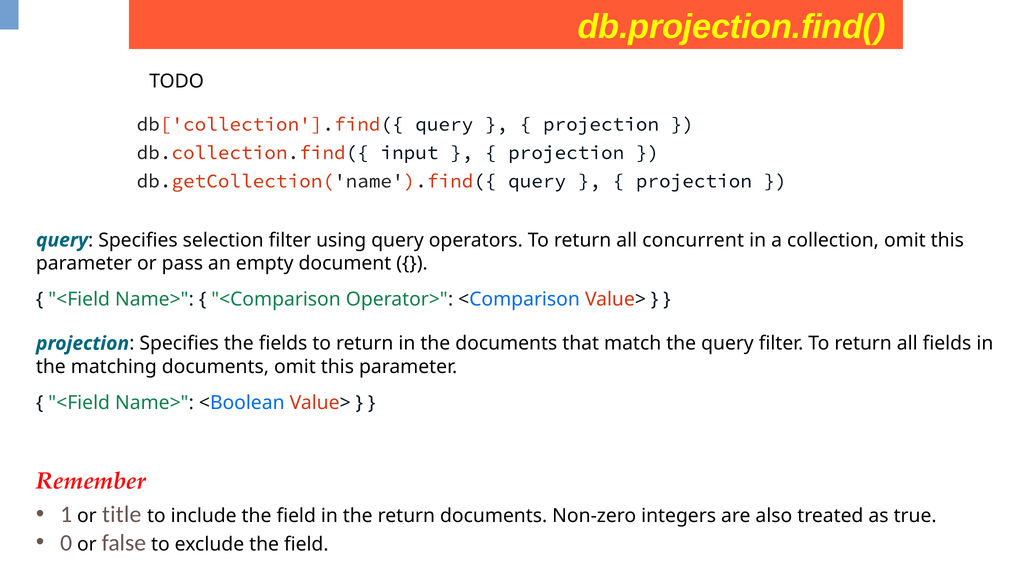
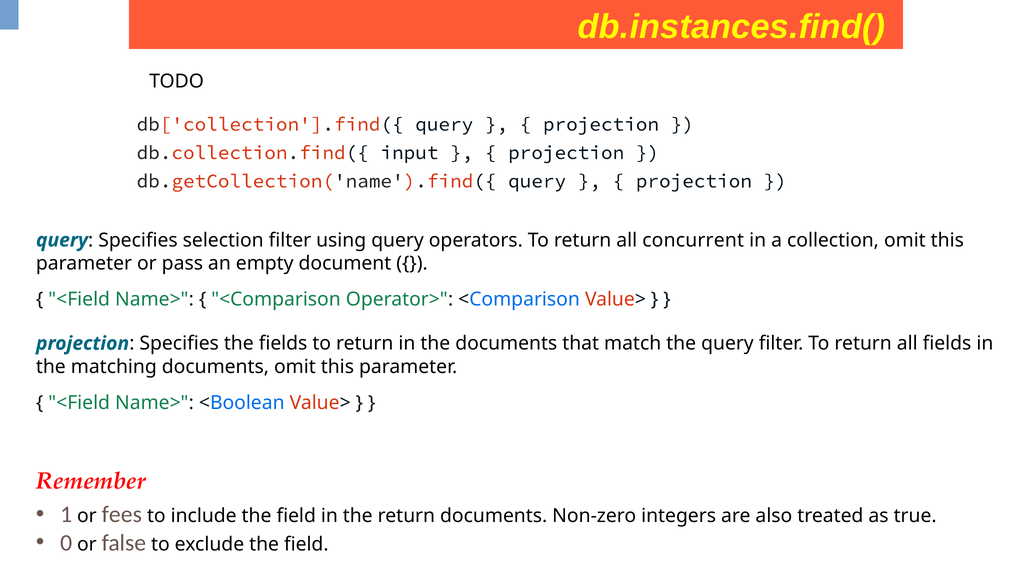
db.projection.find(: db.projection.find( -> db.instances.find(
title: title -> fees
